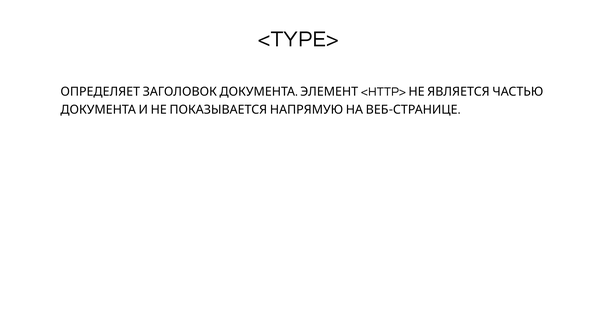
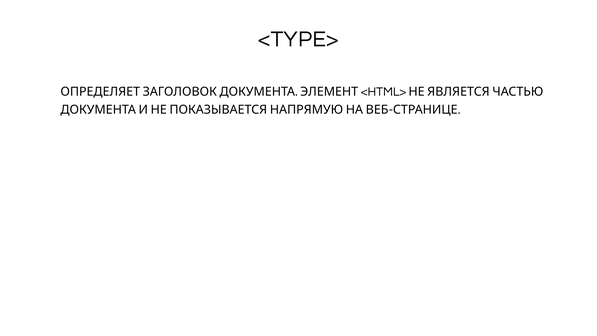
<HTTP>: <HTTP> -> <HTML>
